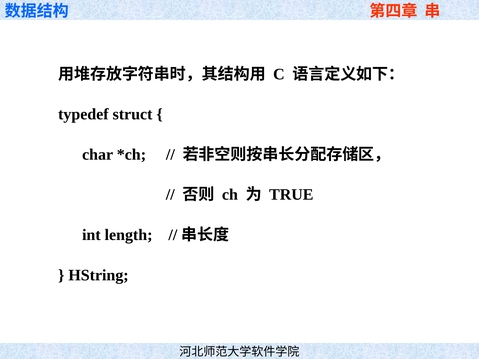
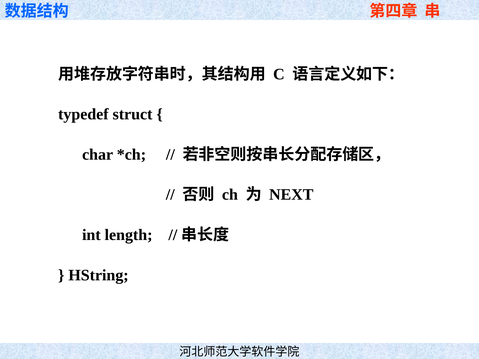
TRUE: TRUE -> NEXT
